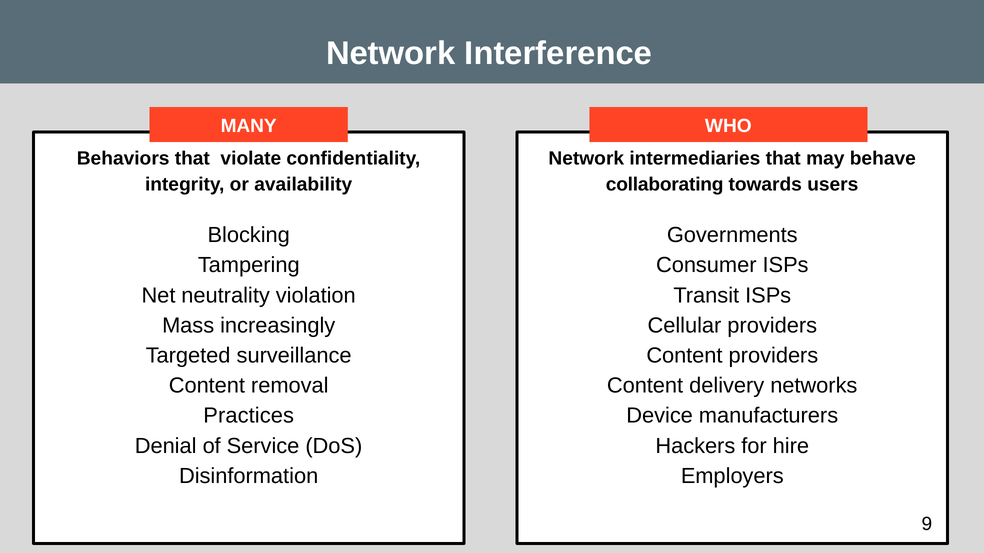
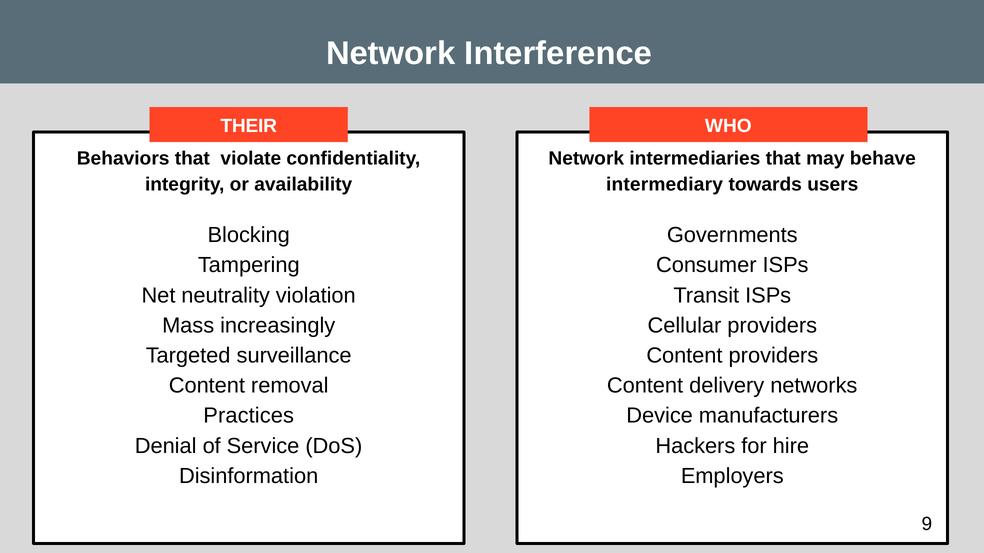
MANY: MANY -> THEIR
collaborating: collaborating -> intermediary
